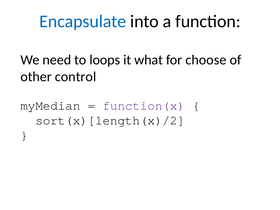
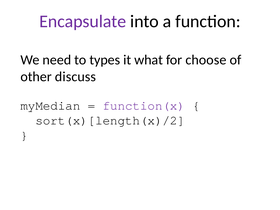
Encapsulate colour: blue -> purple
loops: loops -> types
control: control -> discuss
